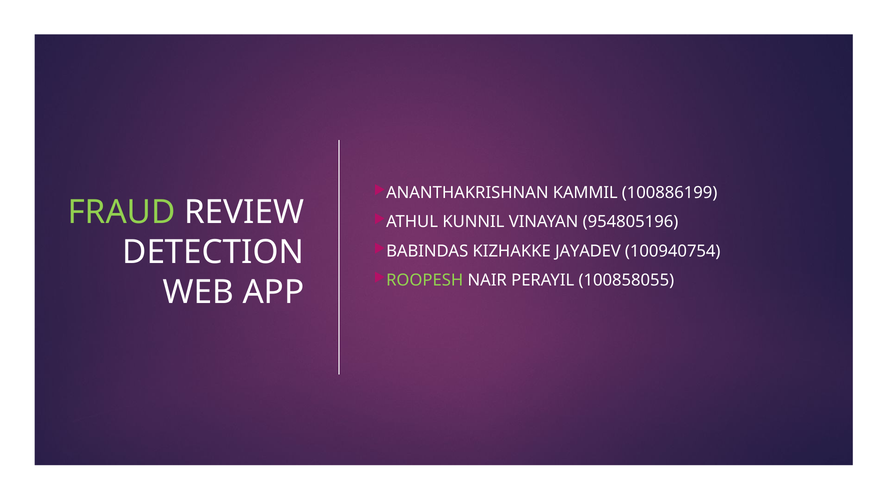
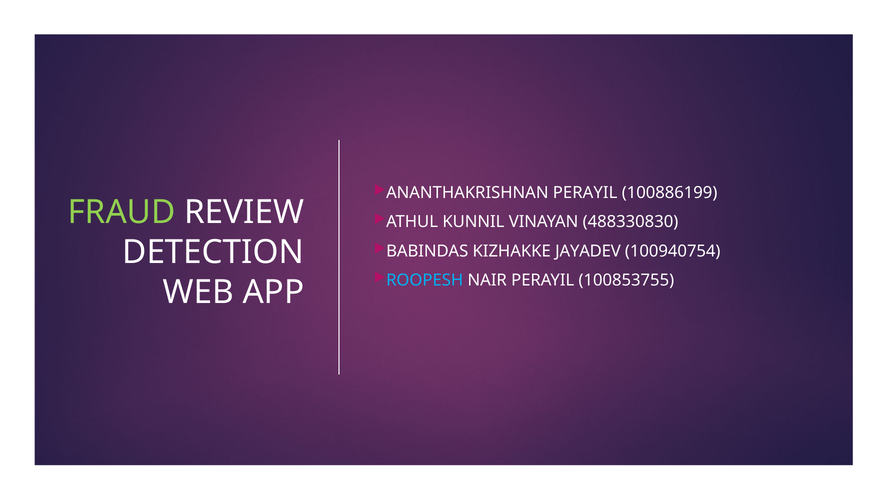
ANANTHAKRISHNAN KAMMIL: KAMMIL -> PERAYIL
954805196: 954805196 -> 488330830
ROOPESH colour: light green -> light blue
100858055: 100858055 -> 100853755
